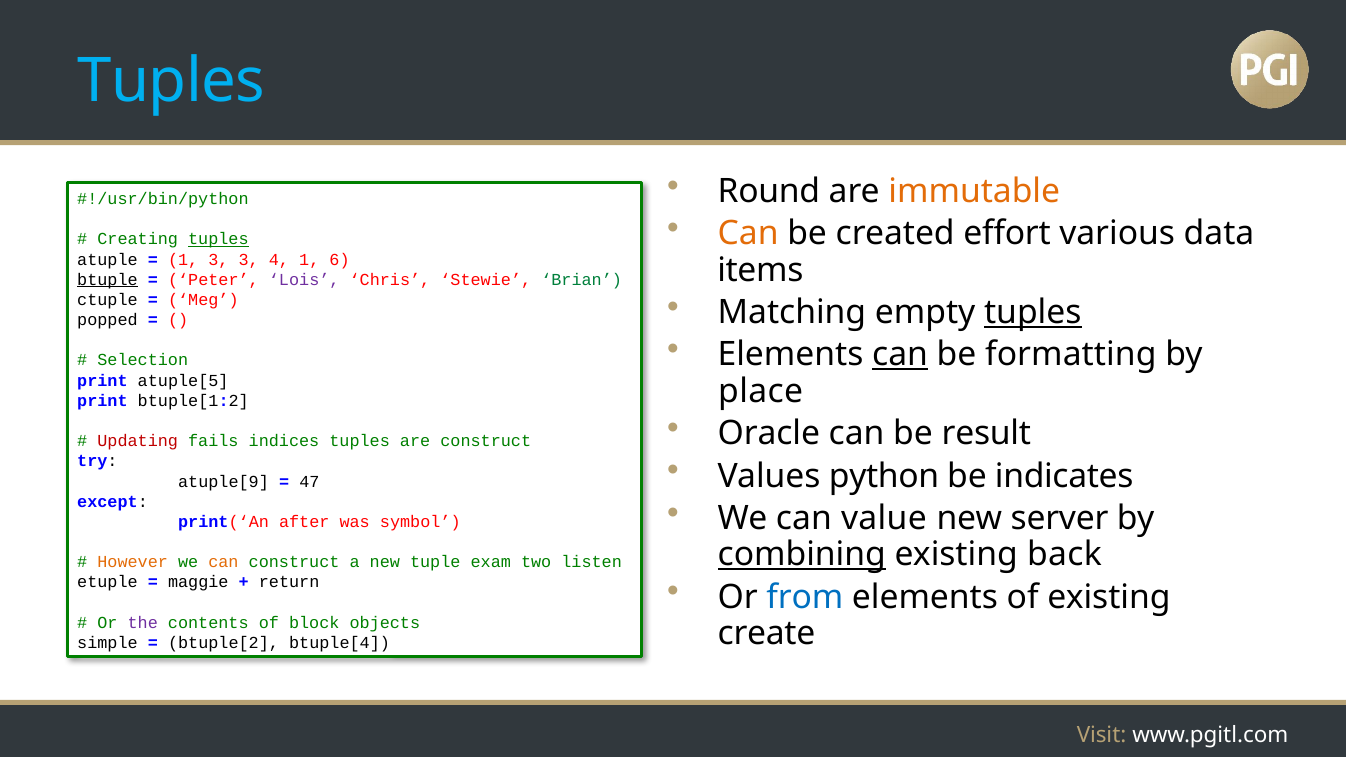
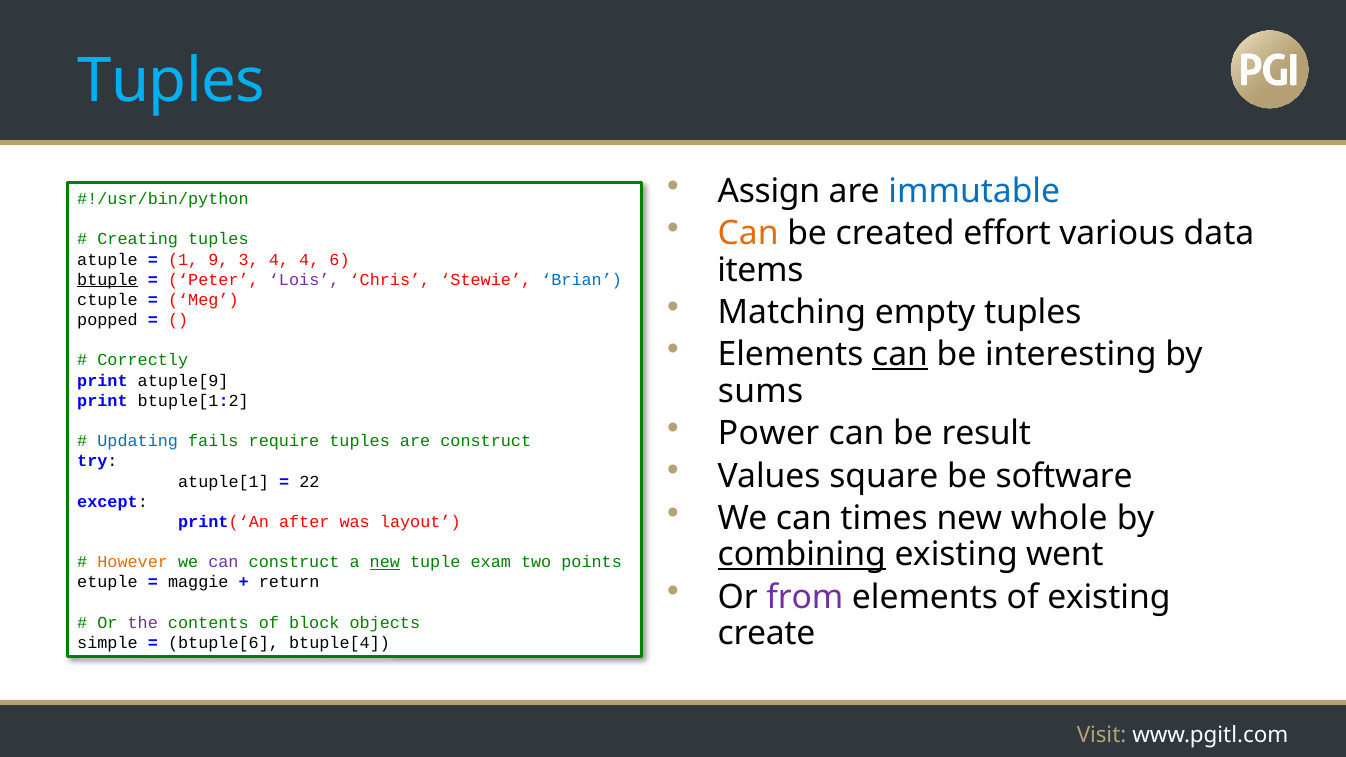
Round: Round -> Assign
immutable colour: orange -> blue
tuples at (218, 239) underline: present -> none
1 3: 3 -> 9
4 1: 1 -> 4
Brian colour: green -> blue
tuples at (1033, 313) underline: present -> none
formatting: formatting -> interesting
Selection: Selection -> Correctly
atuple[5: atuple[5 -> atuple[9
place: place -> sums
Oracle: Oracle -> Power
Updating colour: red -> blue
indices: indices -> require
python: python -> square
indicates: indicates -> software
atuple[9: atuple[9 -> atuple[1
47: 47 -> 22
value: value -> times
server: server -> whole
symbol: symbol -> layout
back: back -> went
can at (223, 562) colour: orange -> purple
new at (385, 562) underline: none -> present
listen: listen -> points
from colour: blue -> purple
btuple[2: btuple[2 -> btuple[6
